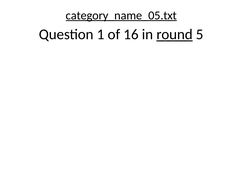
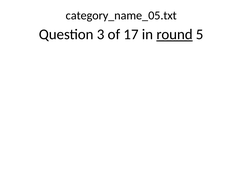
category_name_05.txt underline: present -> none
1: 1 -> 3
16: 16 -> 17
